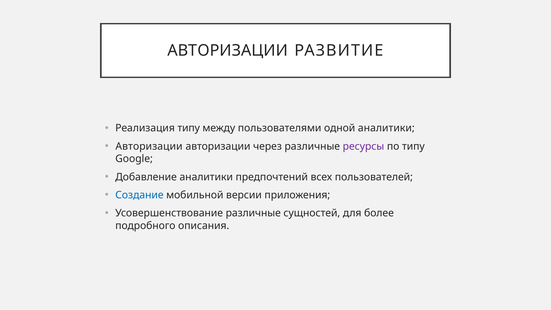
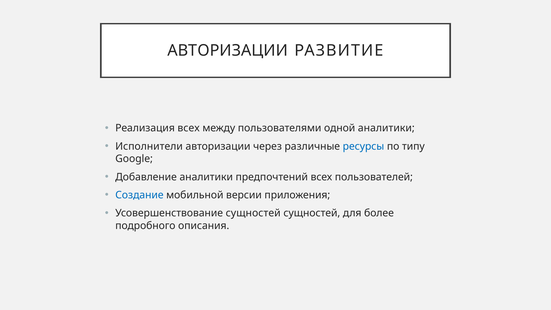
Реализация типу: типу -> всех
Авторизации at (149, 146): Авторизации -> Исполнители
ресурсы colour: purple -> blue
Усовершенствование различные: различные -> сущностей
